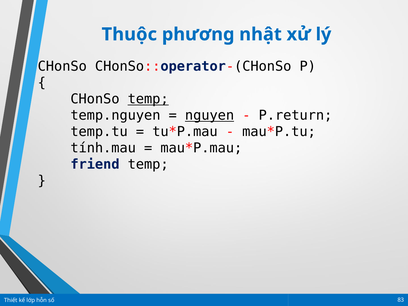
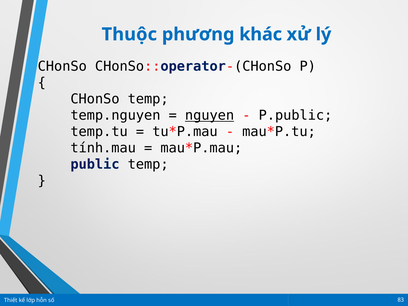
nhật: nhật -> khác
temp at (148, 99) underline: present -> none
P.return: P.return -> P.public
friend: friend -> public
